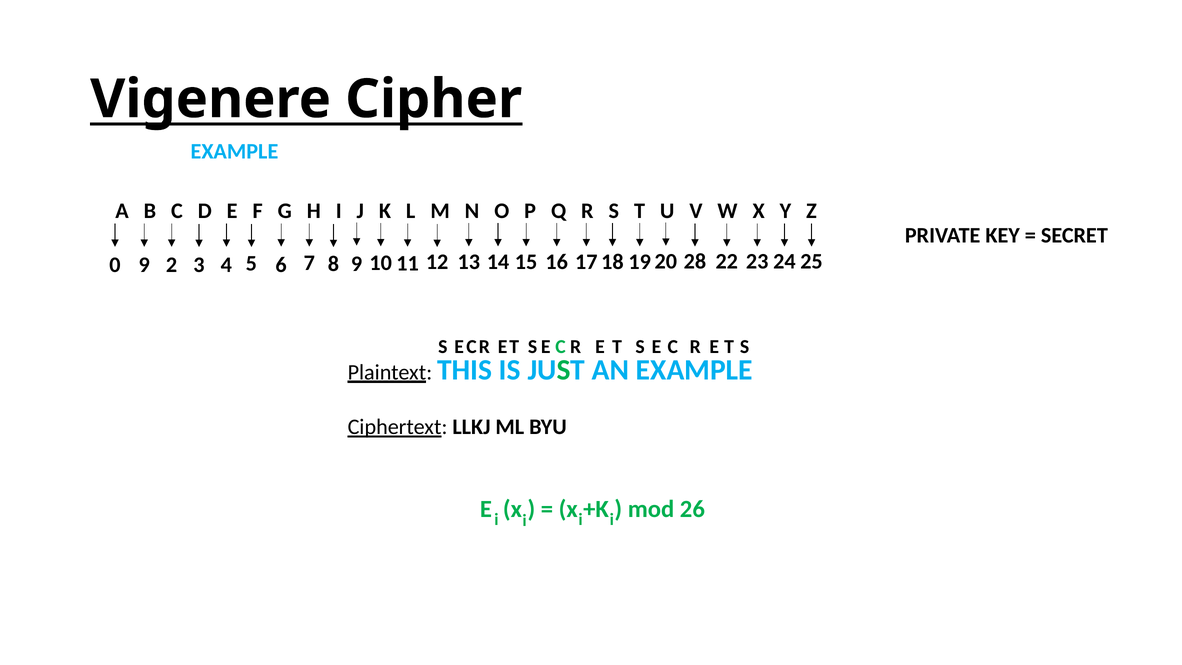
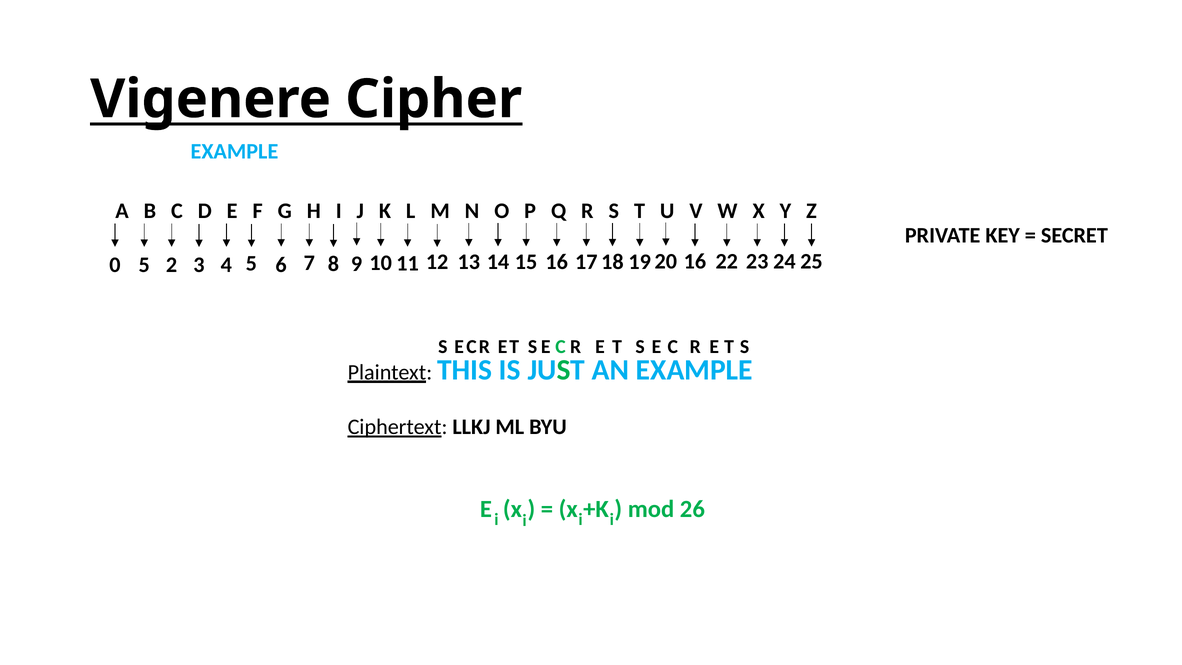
0 9: 9 -> 5
28 at (695, 261): 28 -> 16
